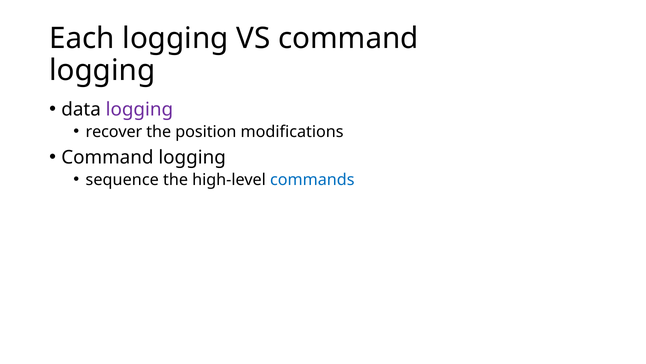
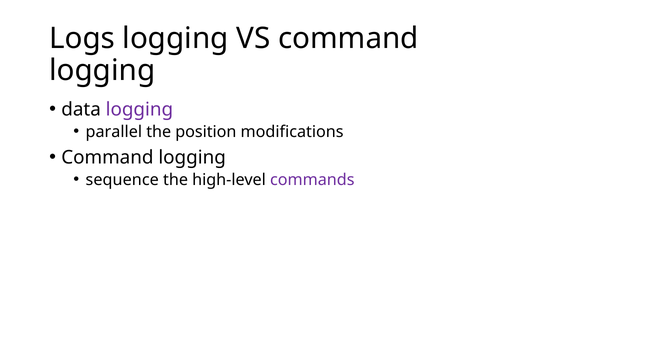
Each: Each -> Logs
recover: recover -> parallel
commands colour: blue -> purple
